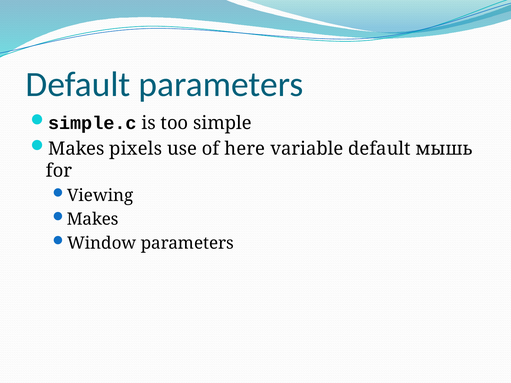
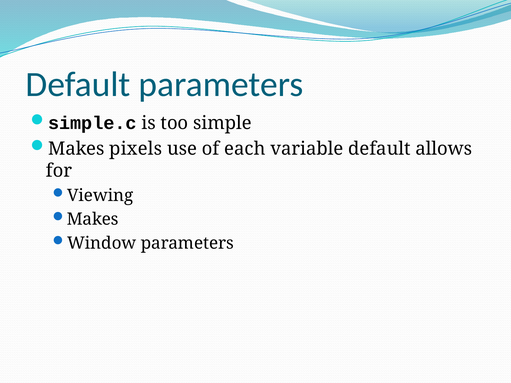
here: here -> each
мышь: мышь -> allows
